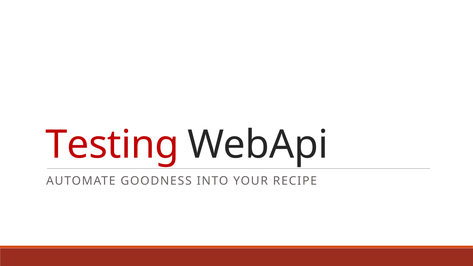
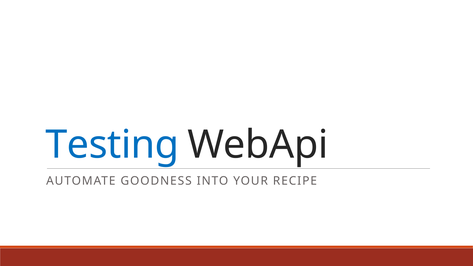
Testing colour: red -> blue
